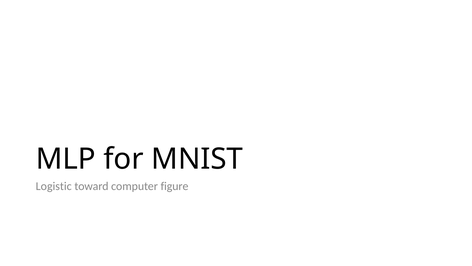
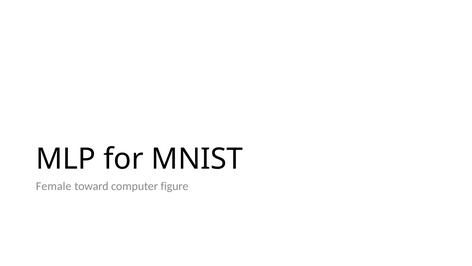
Logistic: Logistic -> Female
